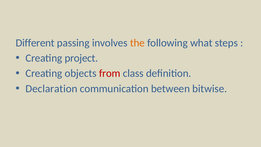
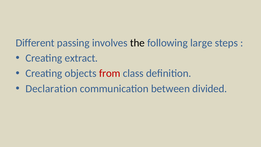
the colour: orange -> black
what: what -> large
project: project -> extract
bitwise: bitwise -> divided
